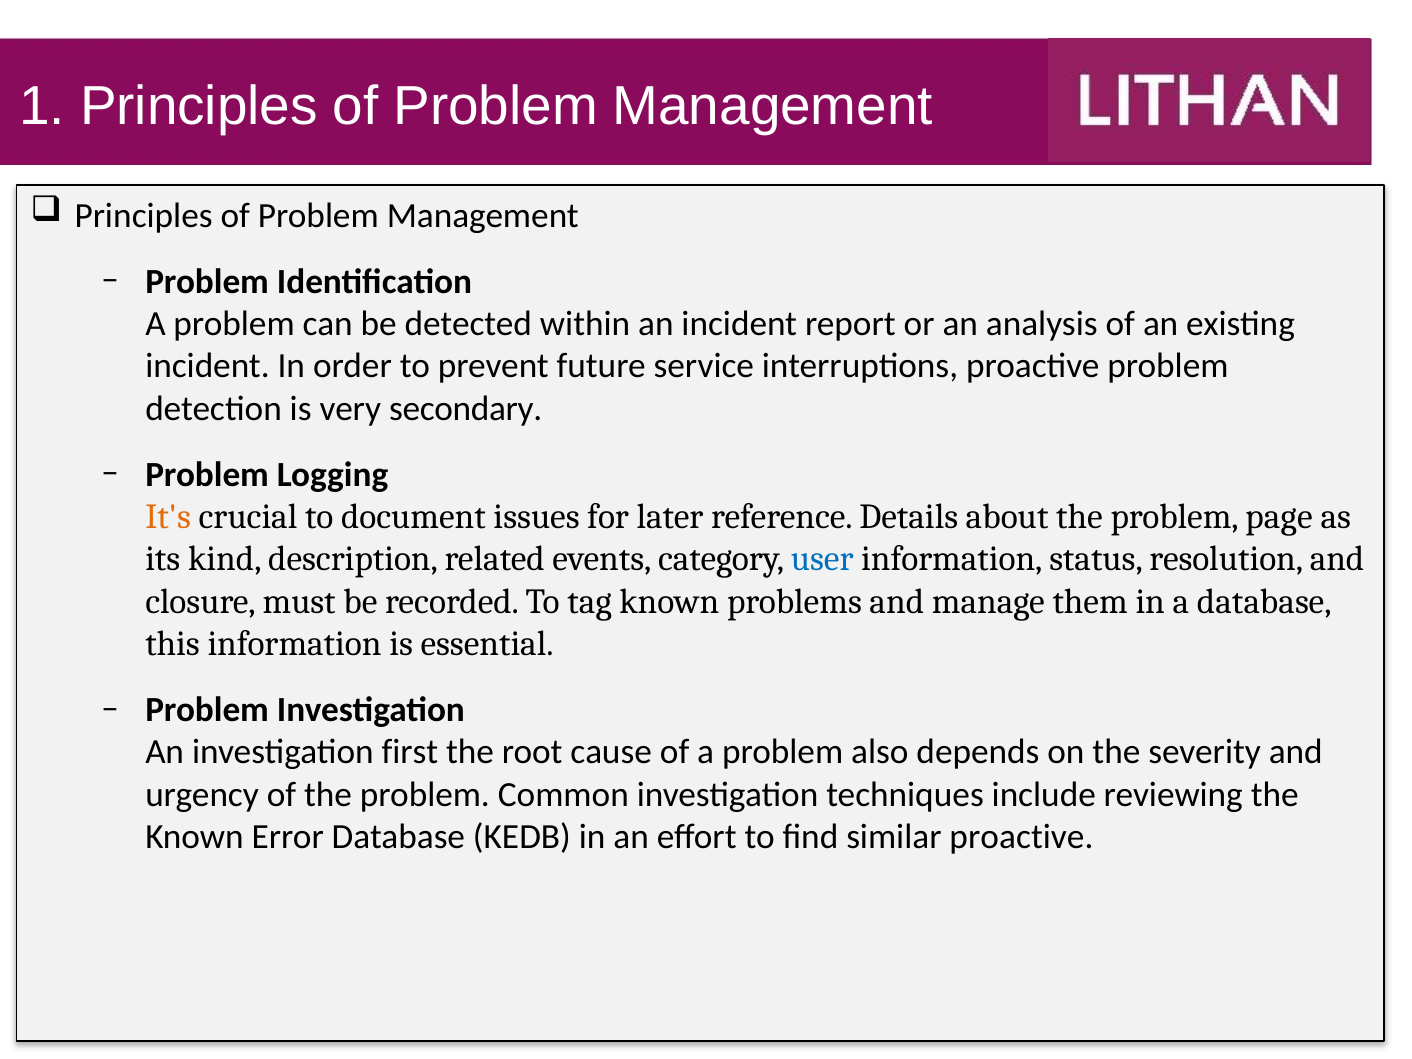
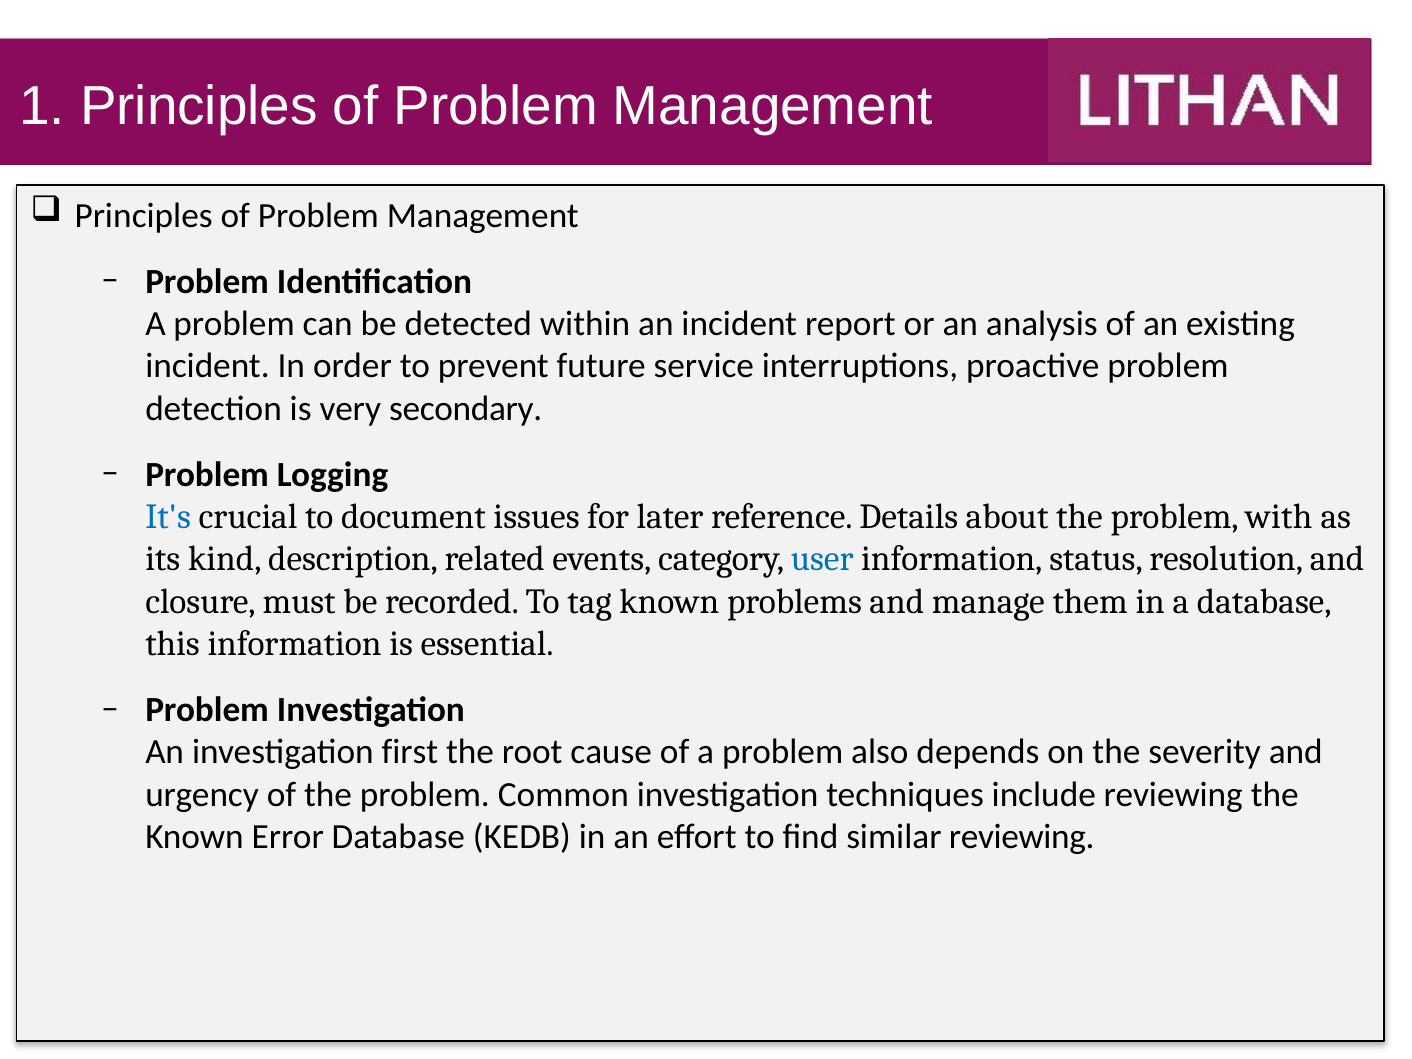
It's colour: orange -> blue
page: page -> with
similar proactive: proactive -> reviewing
